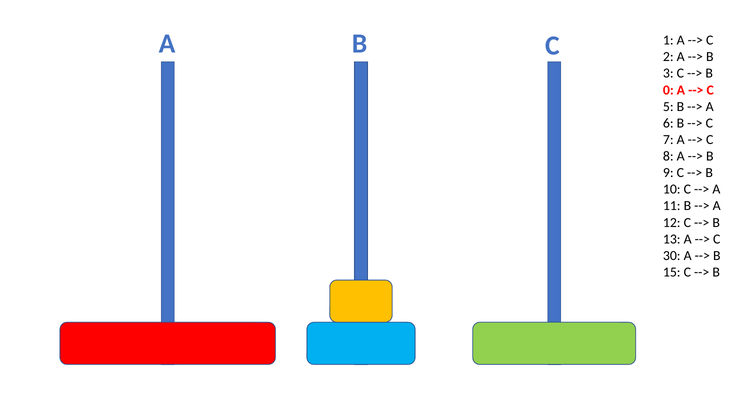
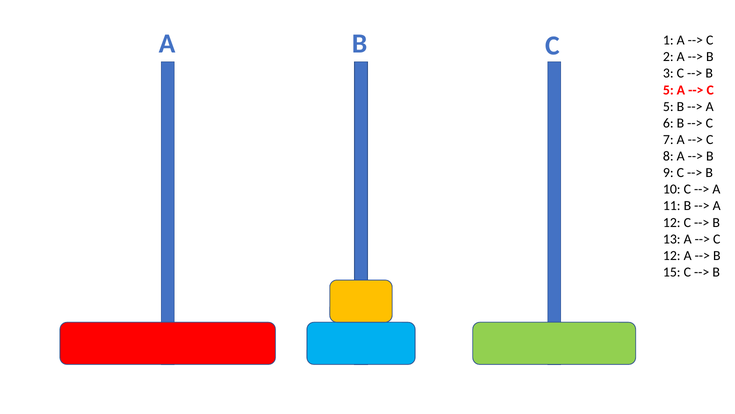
0 at (668, 90): 0 -> 5
30 at (672, 255): 30 -> 12
